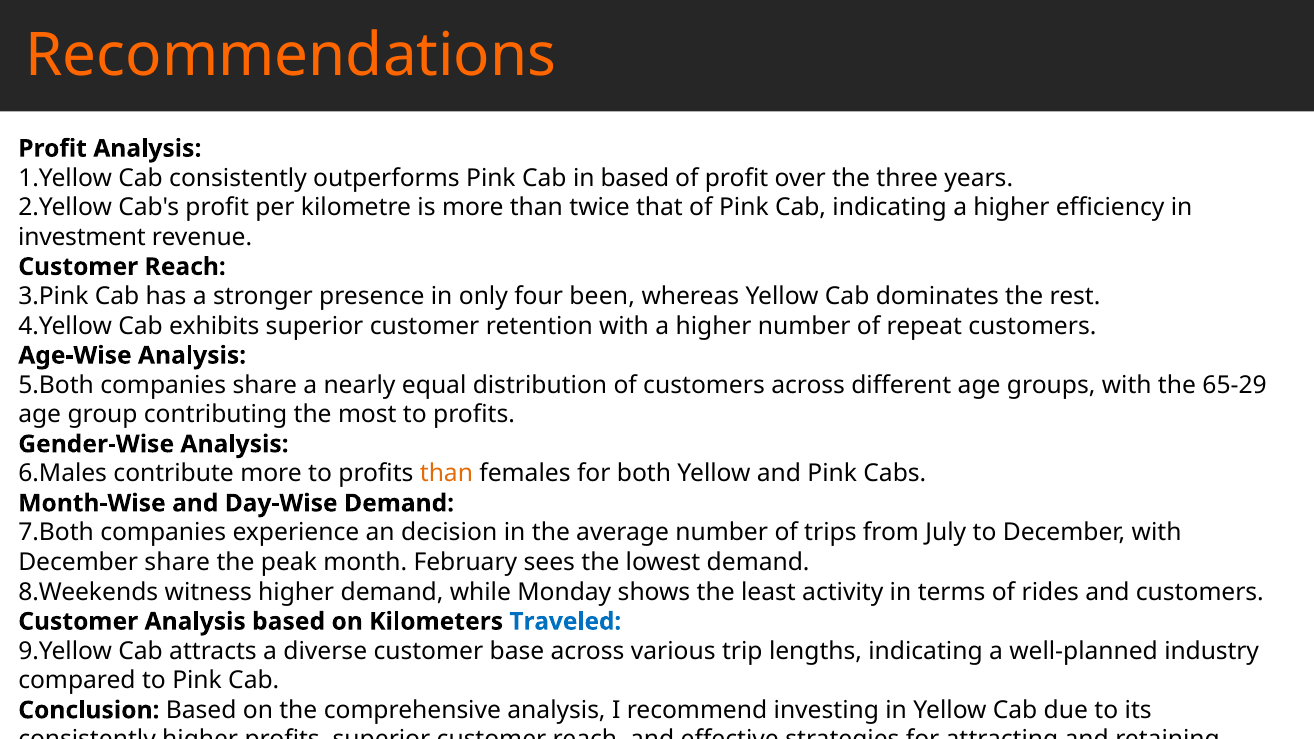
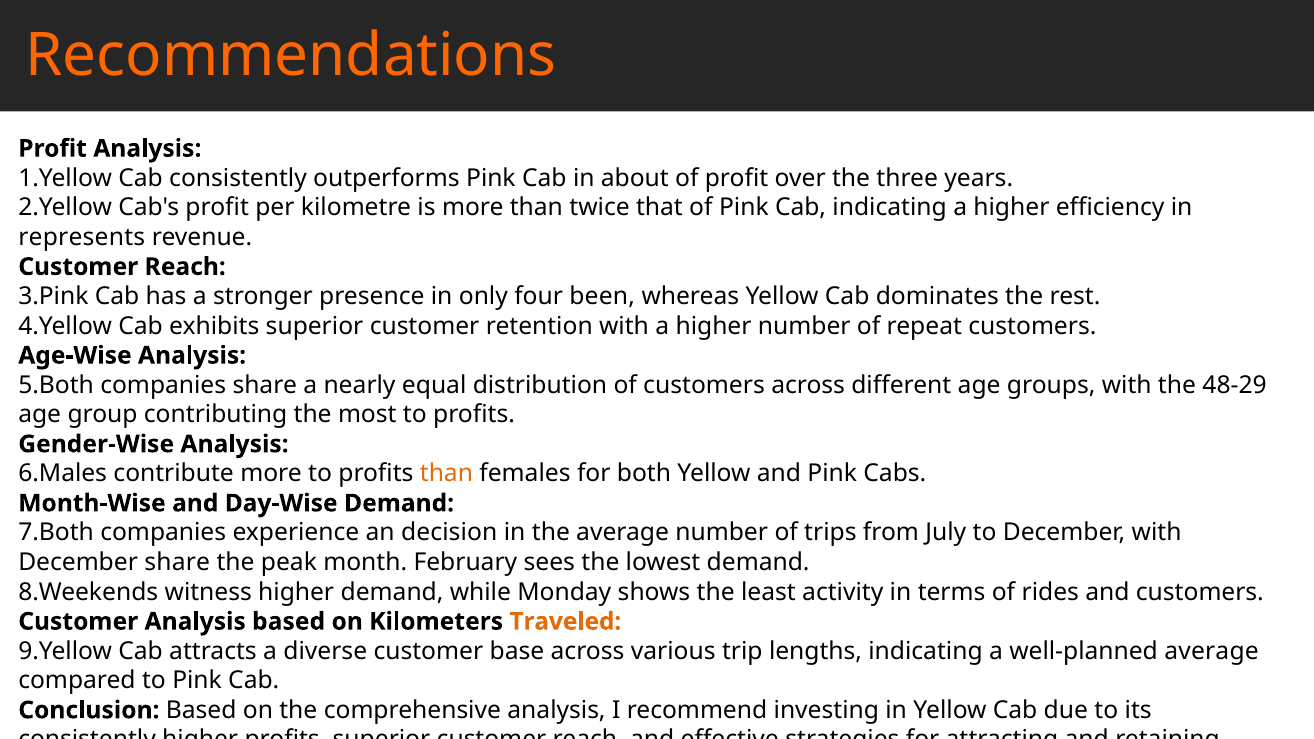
in based: based -> about
investment: investment -> represents
65-29: 65-29 -> 48-29
Traveled colour: blue -> orange
well-planned industry: industry -> average
